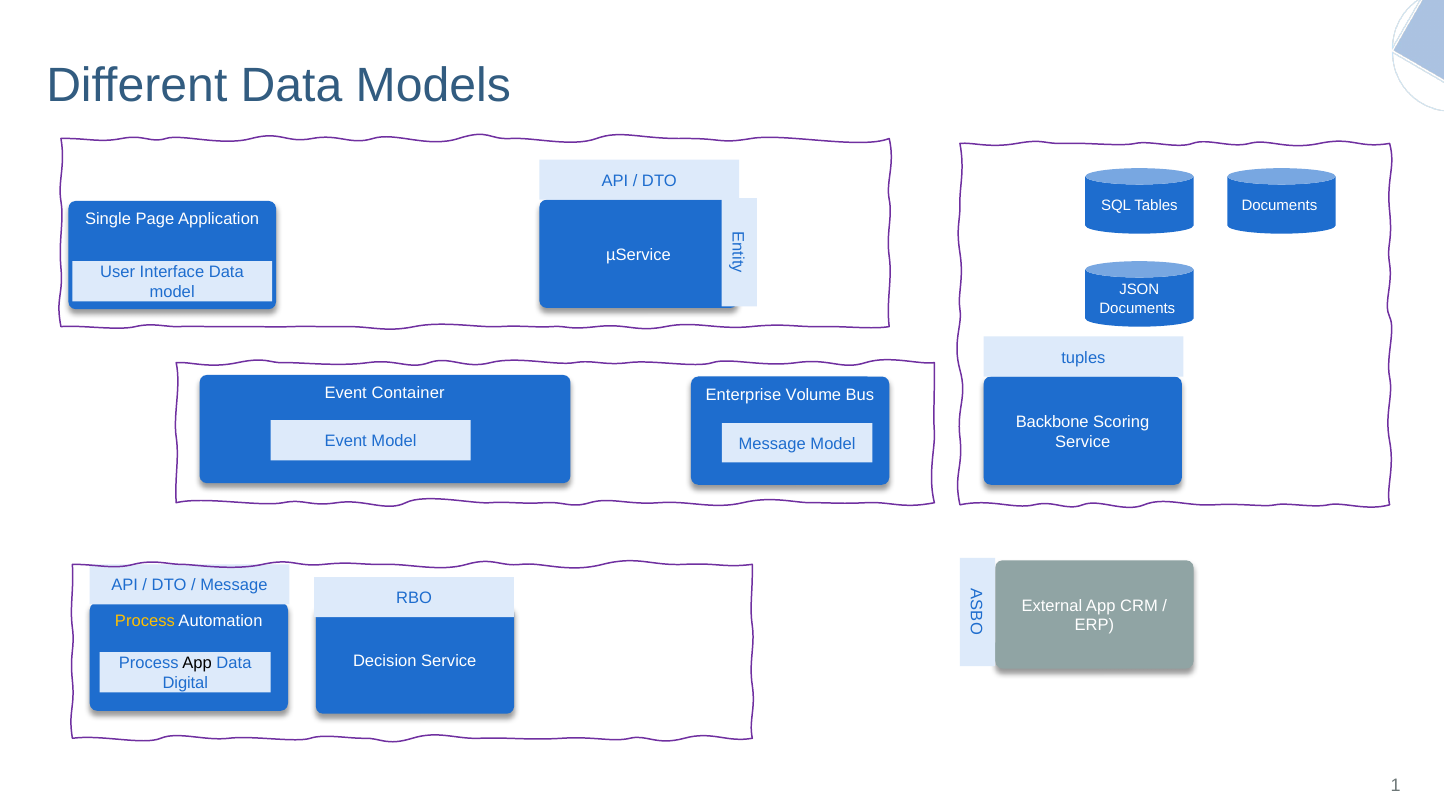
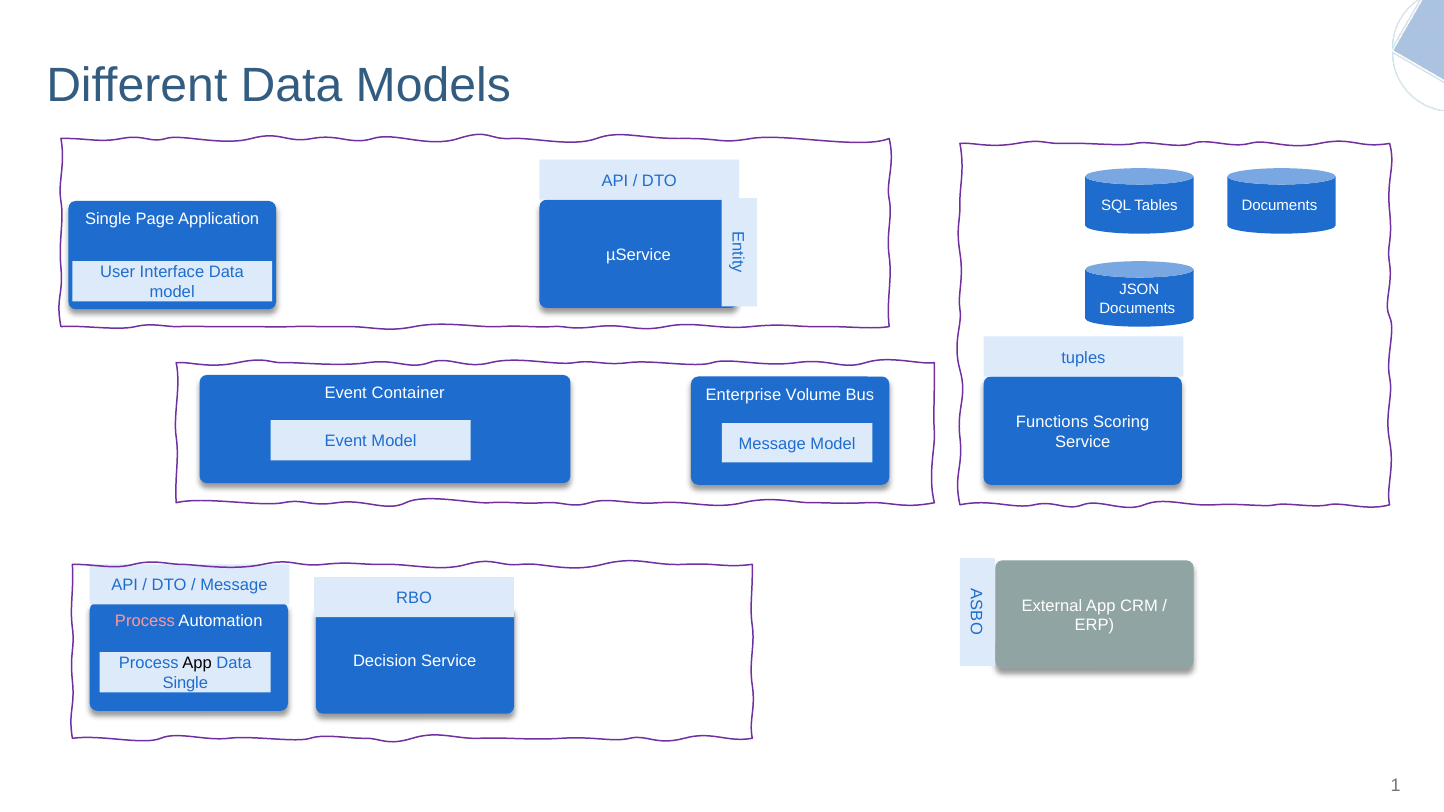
Backbone: Backbone -> Functions
Process at (145, 621) colour: yellow -> pink
Digital at (185, 684): Digital -> Single
